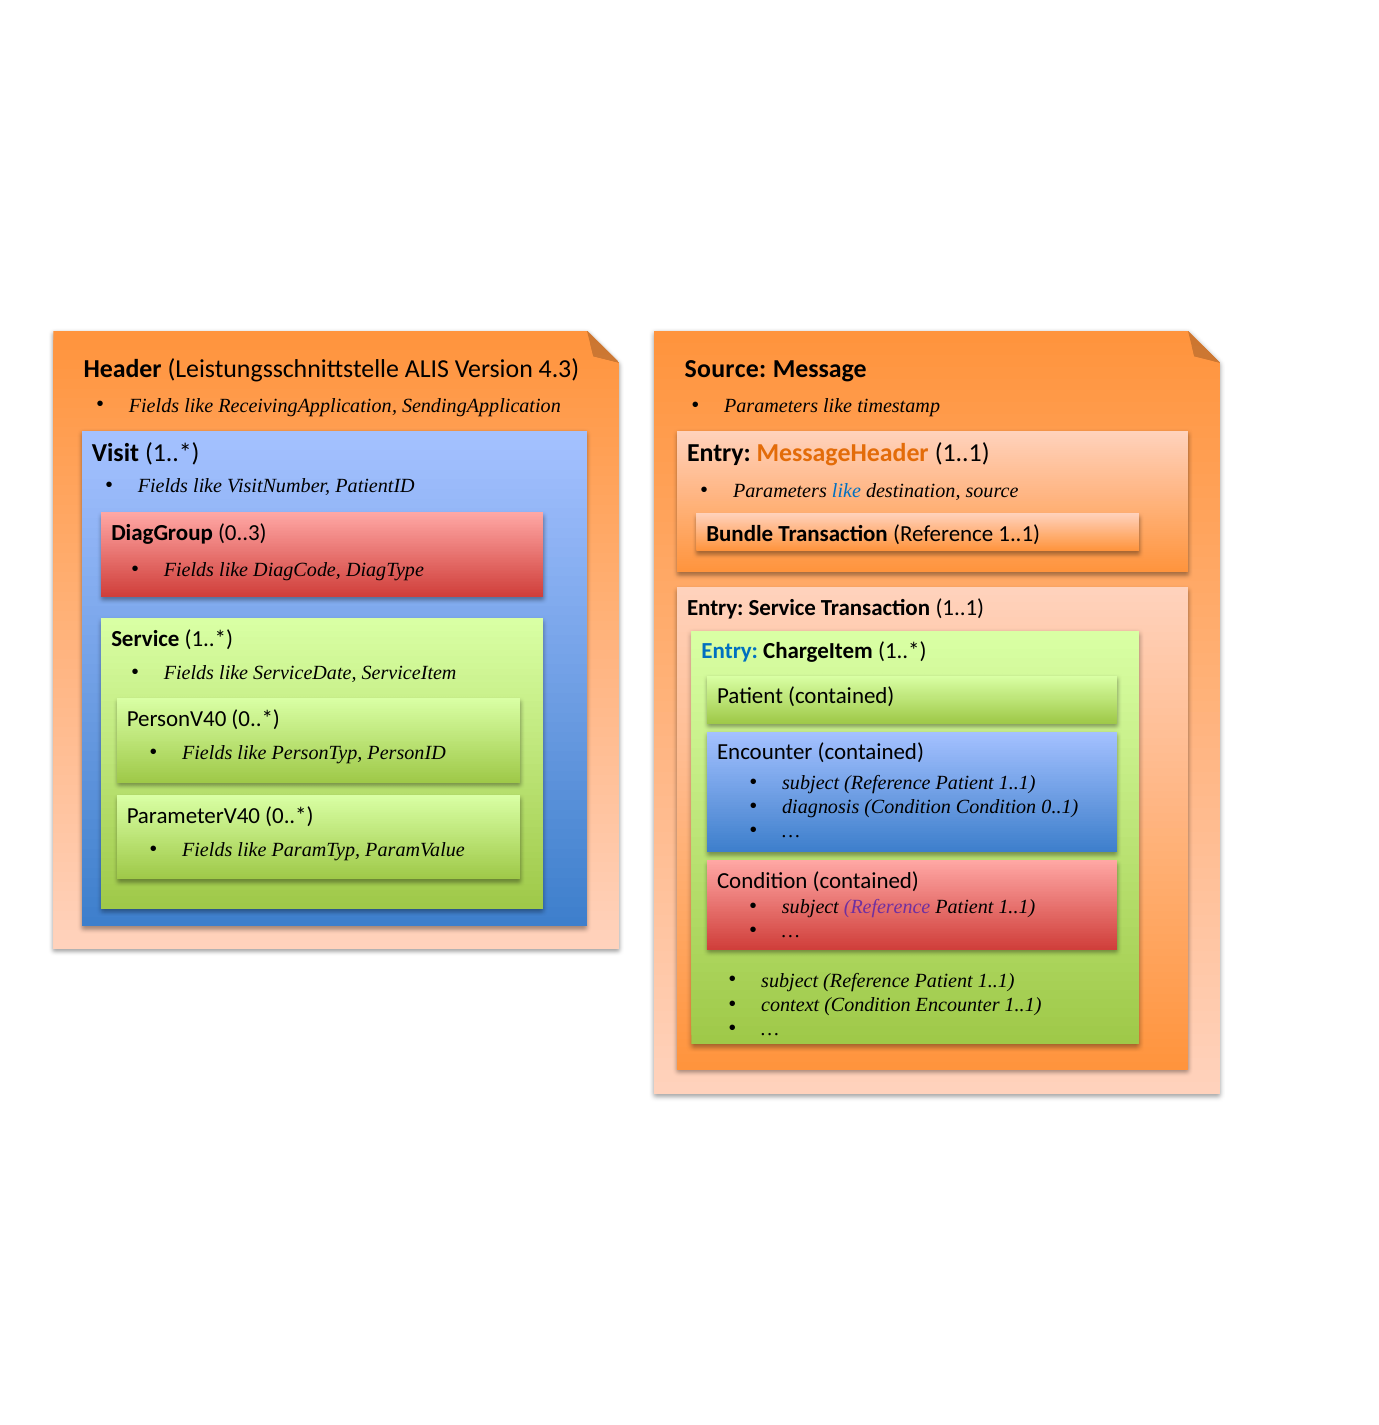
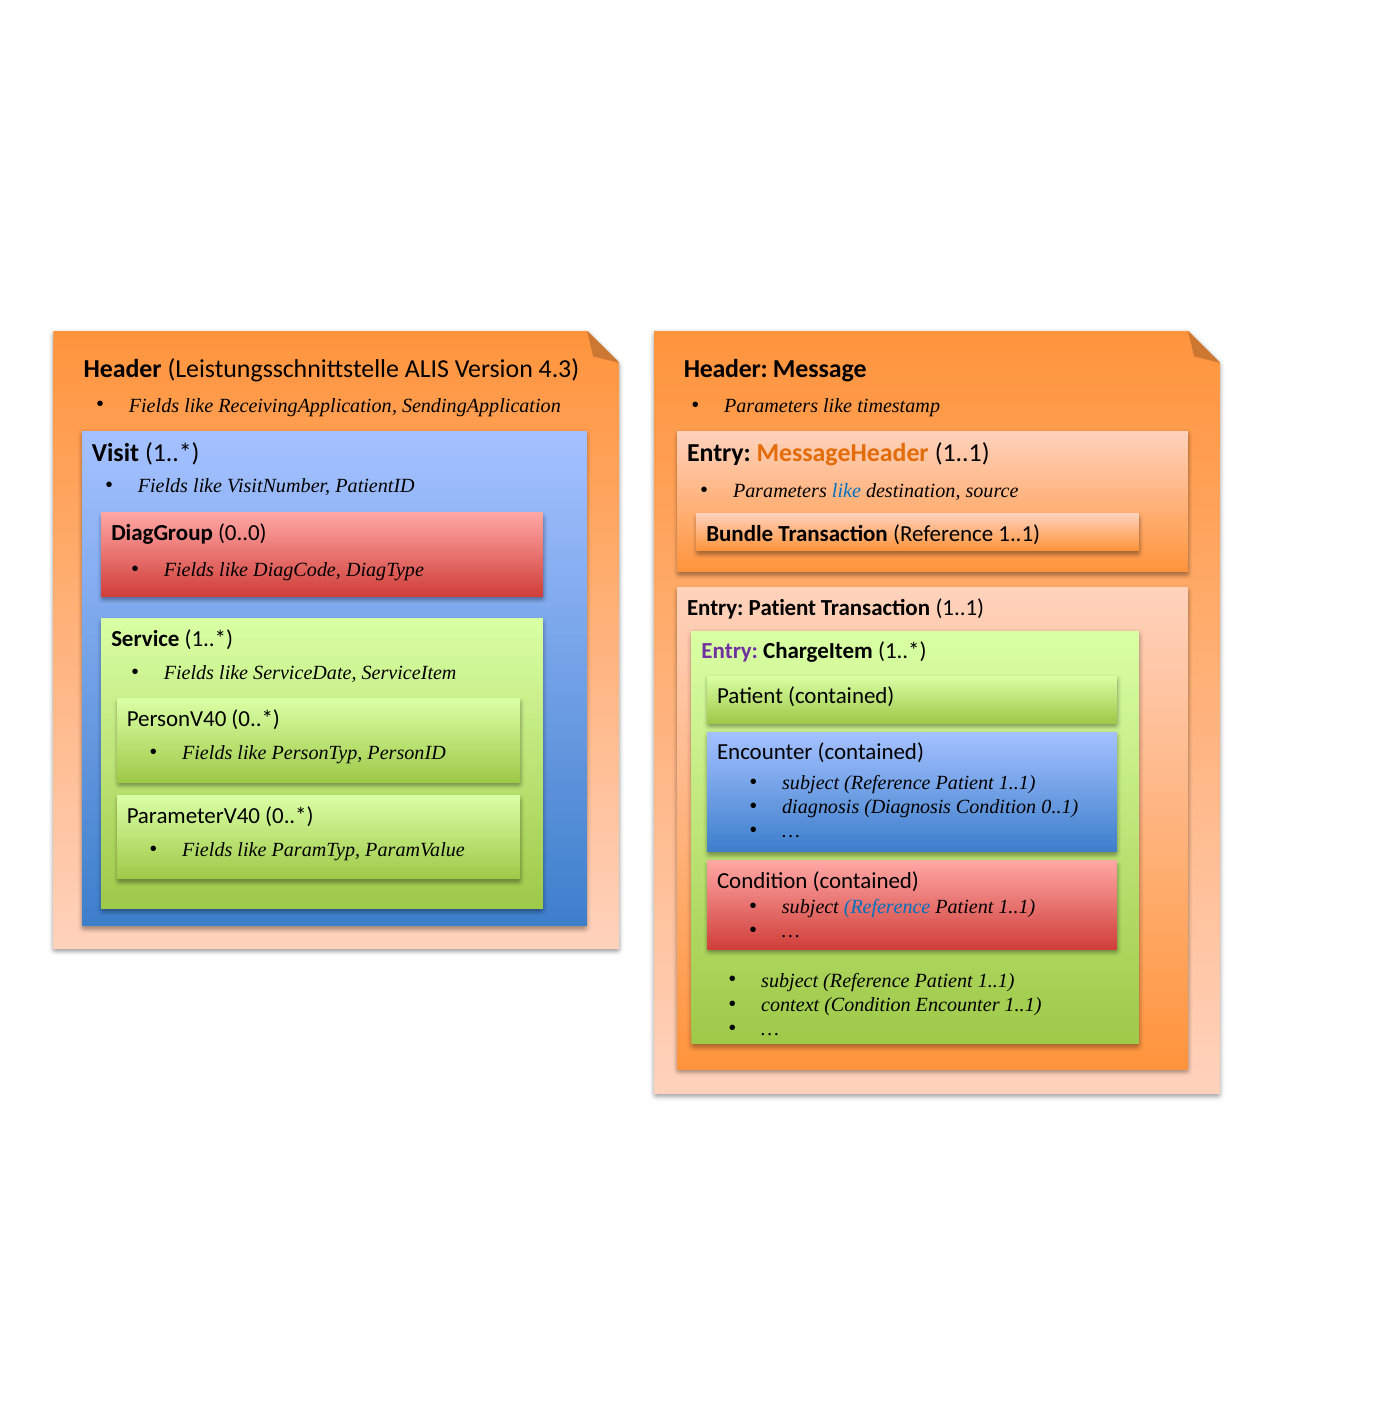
Source at (726, 369): Source -> Header
0..3: 0..3 -> 0..0
Entry Service: Service -> Patient
Entry at (730, 651) colour: blue -> purple
diagnosis Condition: Condition -> Diagnosis
Reference at (887, 907) colour: purple -> blue
